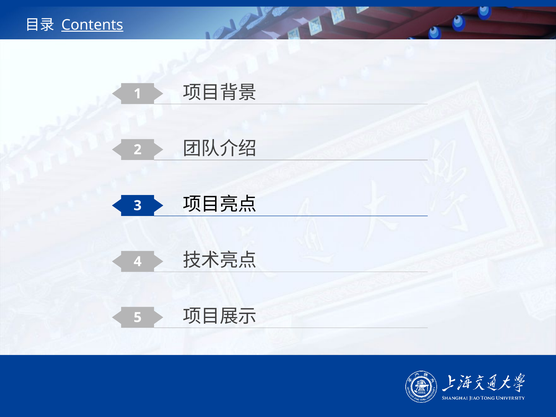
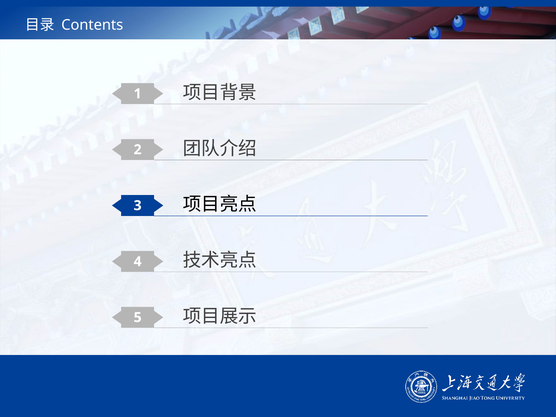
Contents underline: present -> none
